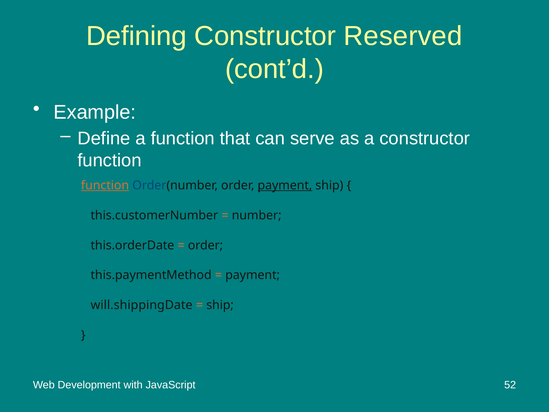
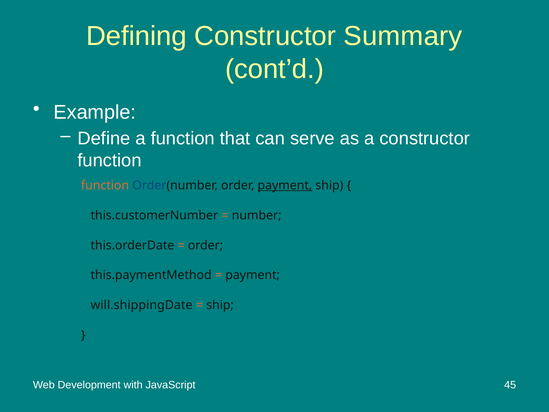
Reserved: Reserved -> Summary
function at (105, 185) underline: present -> none
52: 52 -> 45
